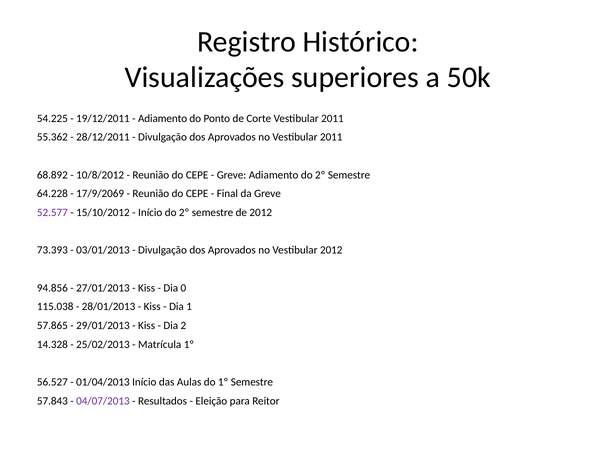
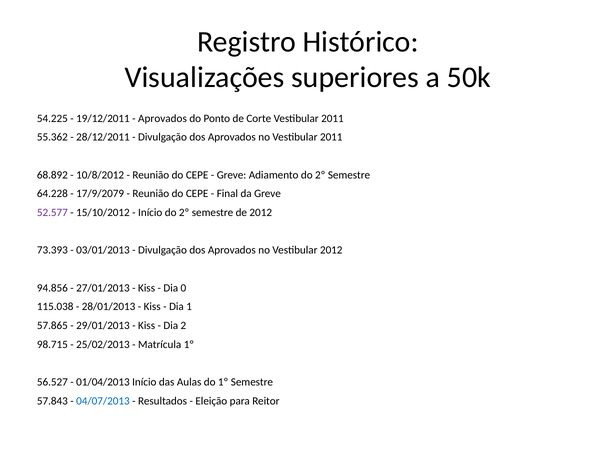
Adiamento at (163, 118): Adiamento -> Aprovados
17/9/2069: 17/9/2069 -> 17/9/2079
14.328: 14.328 -> 98.715
04/07/2013 colour: purple -> blue
